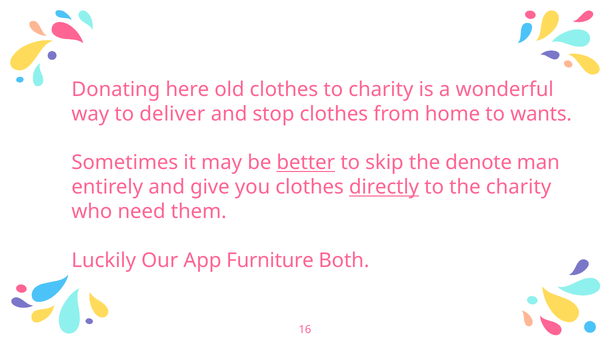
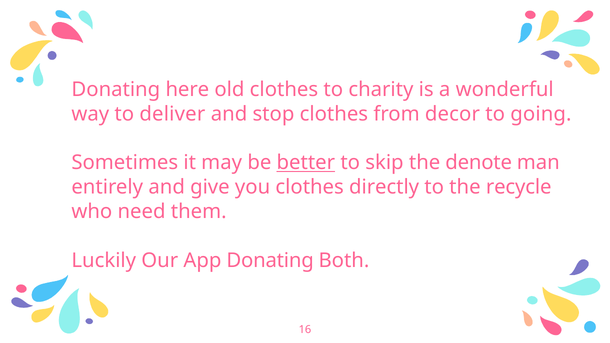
home: home -> decor
wants: wants -> going
directly underline: present -> none
the charity: charity -> recycle
App Furniture: Furniture -> Donating
